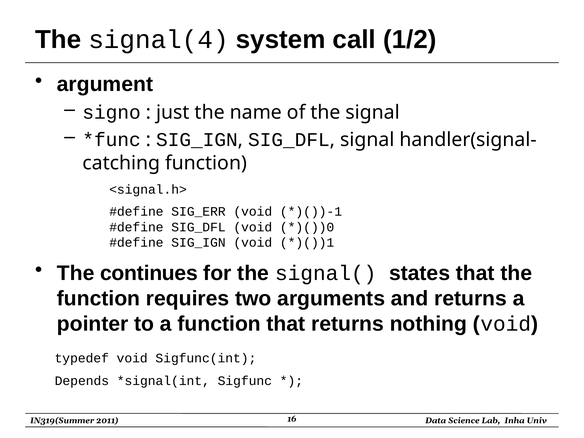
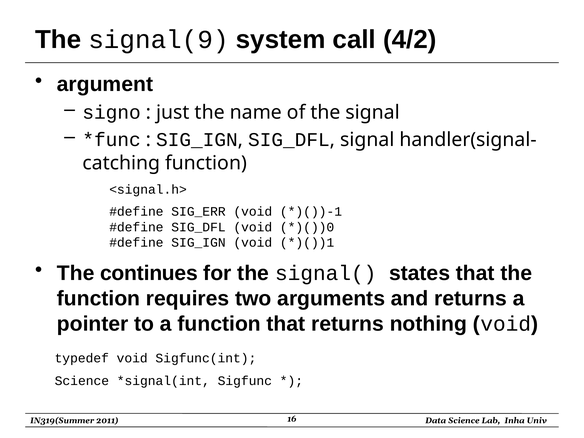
signal(4: signal(4 -> signal(9
1/2: 1/2 -> 4/2
Depends at (82, 381): Depends -> Science
